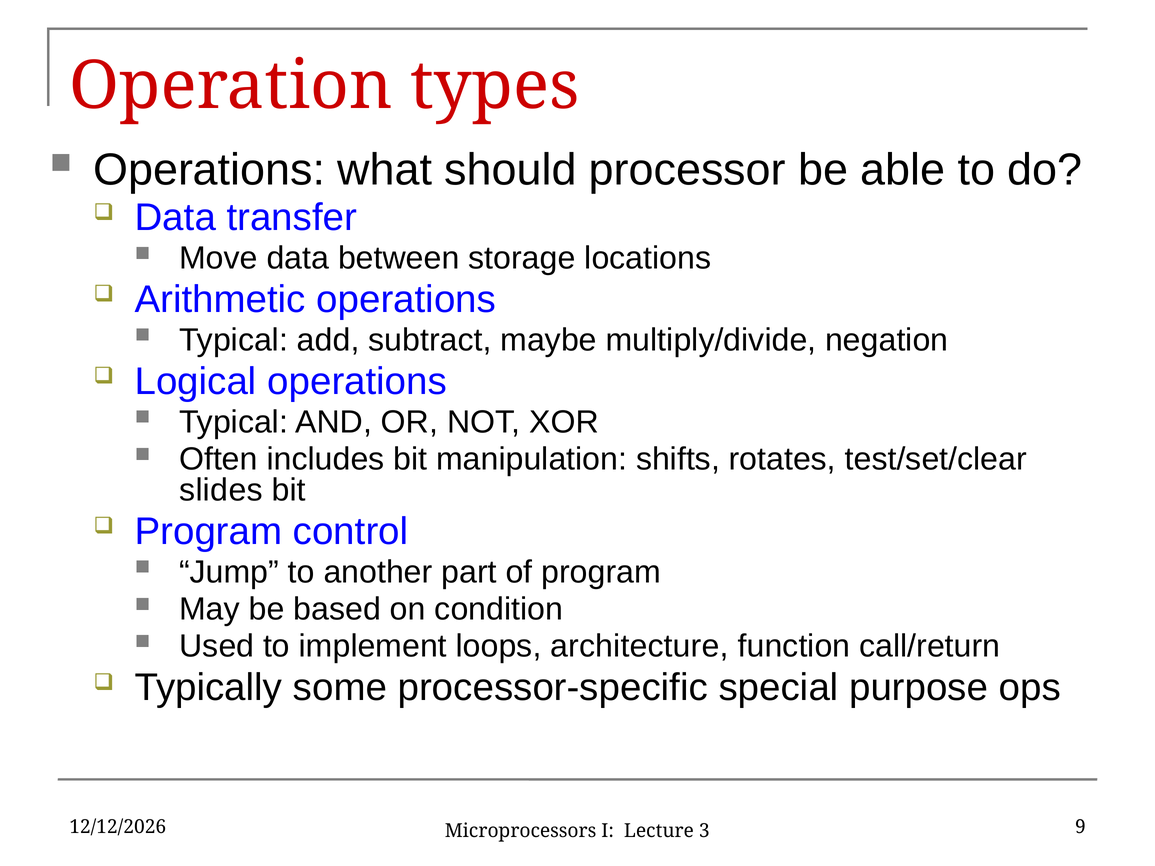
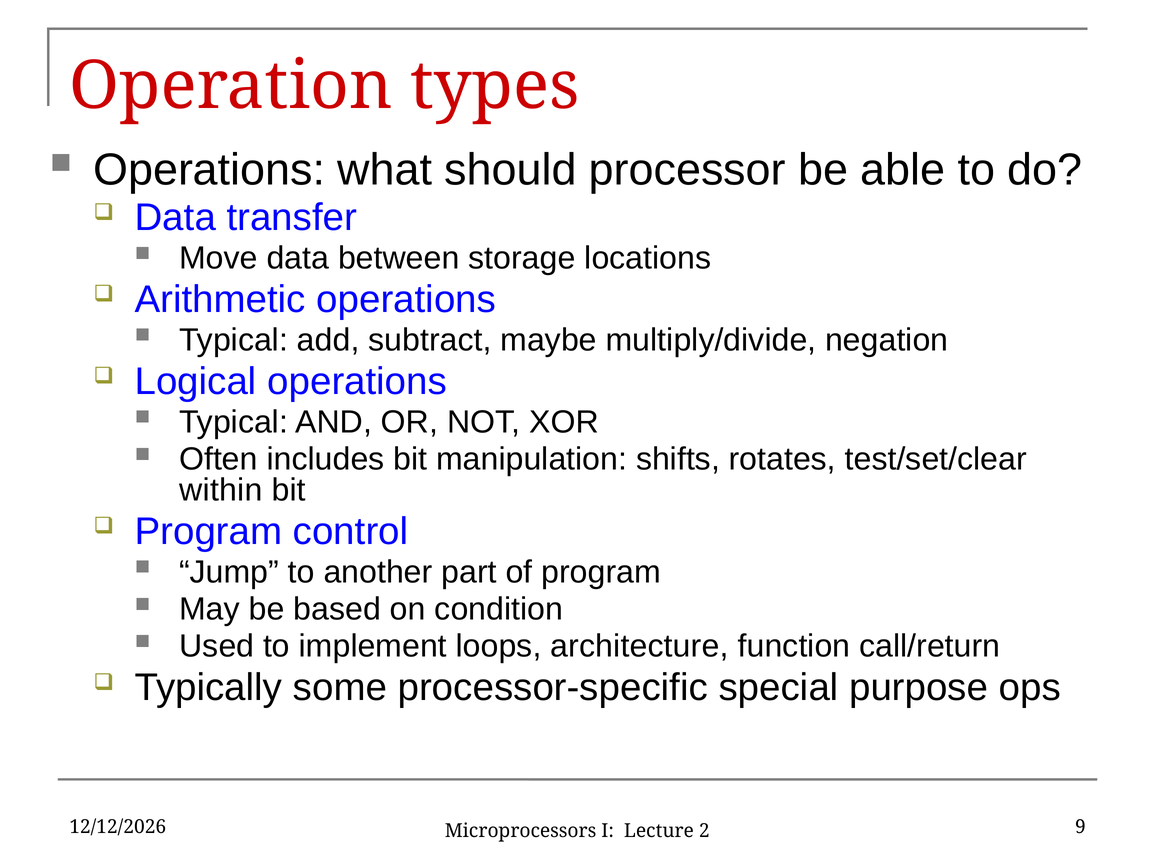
slides: slides -> within
3: 3 -> 2
